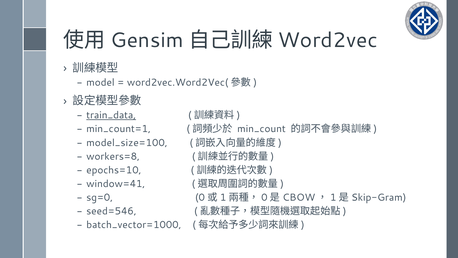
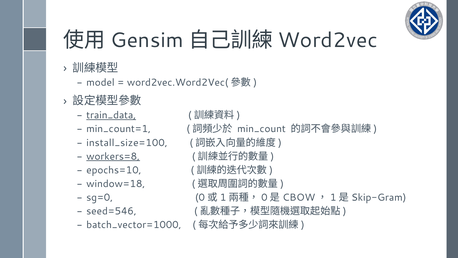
model_size=100: model_size=100 -> install_size=100
workers=8 underline: none -> present
window=41: window=41 -> window=18
